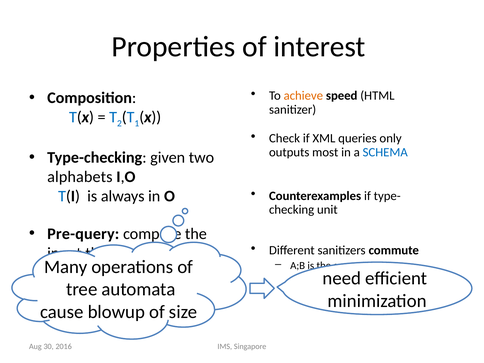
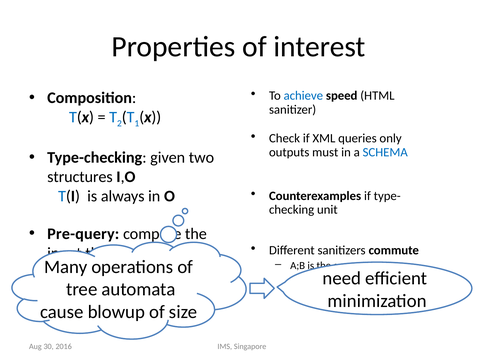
achieve colour: orange -> blue
most: most -> must
alphabets: alphabets -> structures
